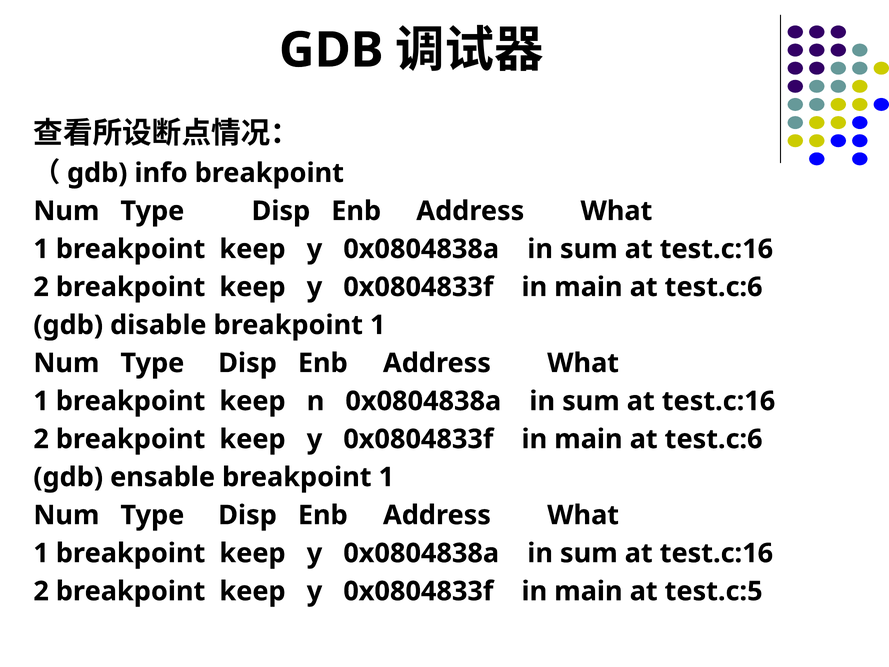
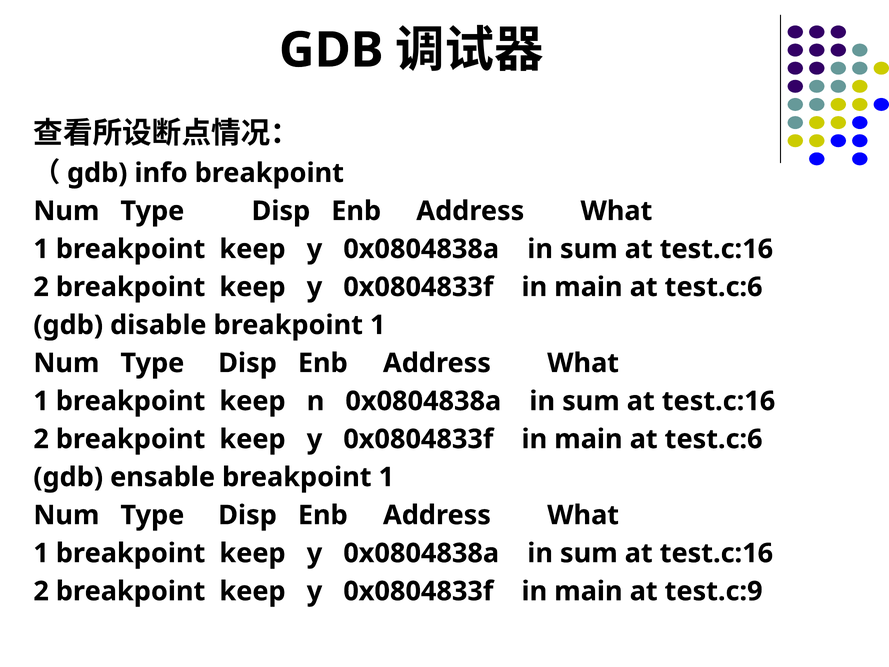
test.c:5: test.c:5 -> test.c:9
